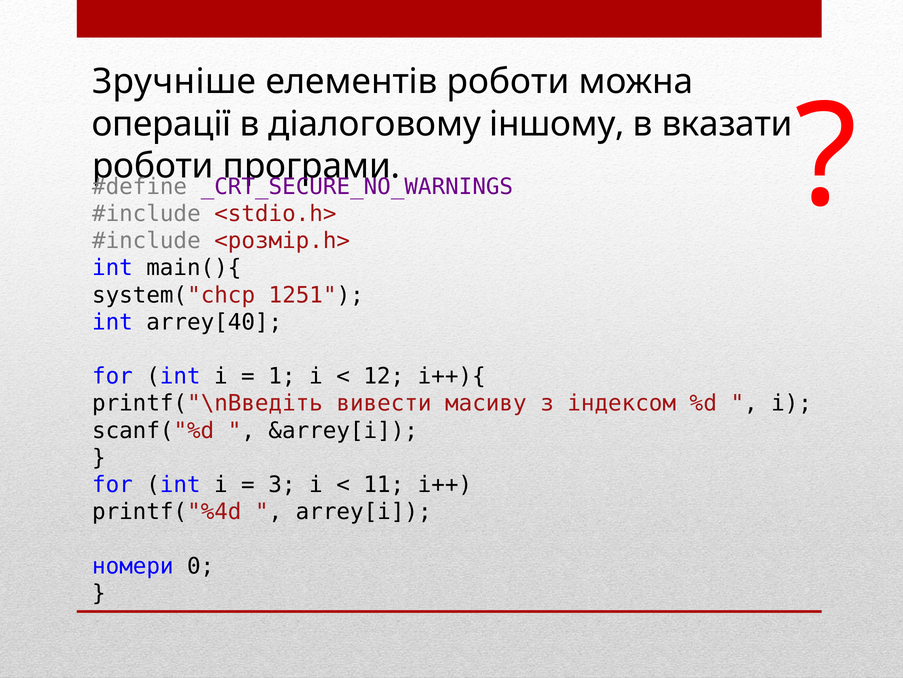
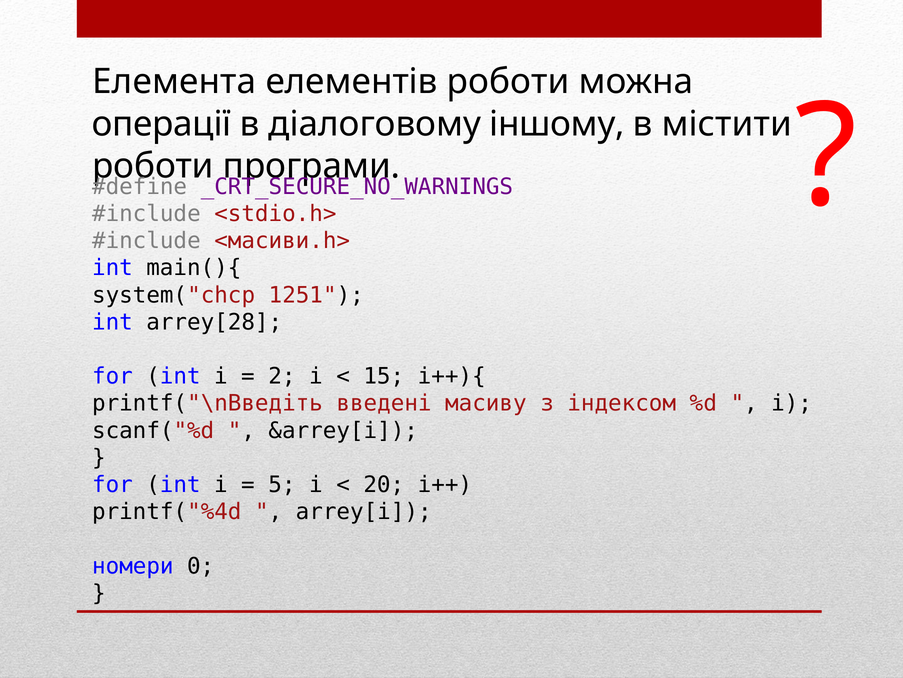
Зручніше: Зручніше -> Елемента
вказати: вказати -> містити
<розмір.h>: <розмір.h> -> <масиви.h>
arrey[40: arrey[40 -> arrey[28
1: 1 -> 2
12: 12 -> 15
вивести: вивести -> введені
3: 3 -> 5
11: 11 -> 20
